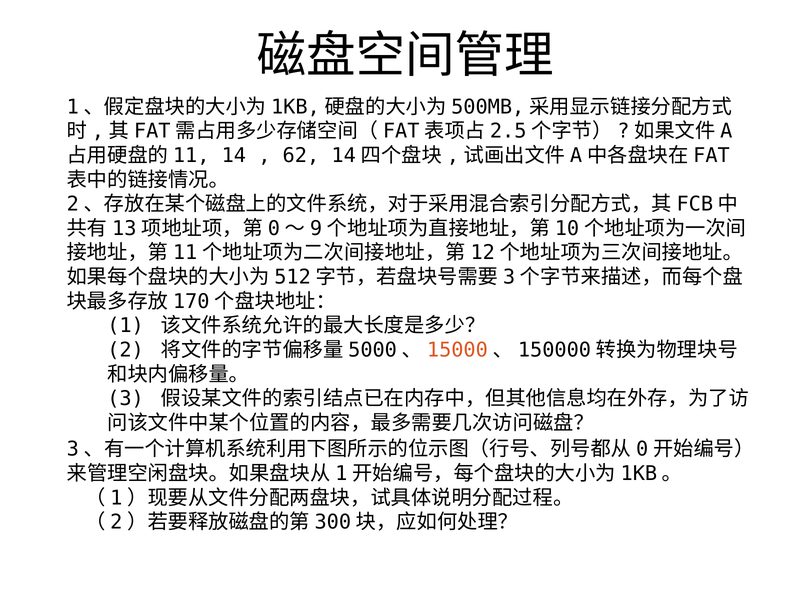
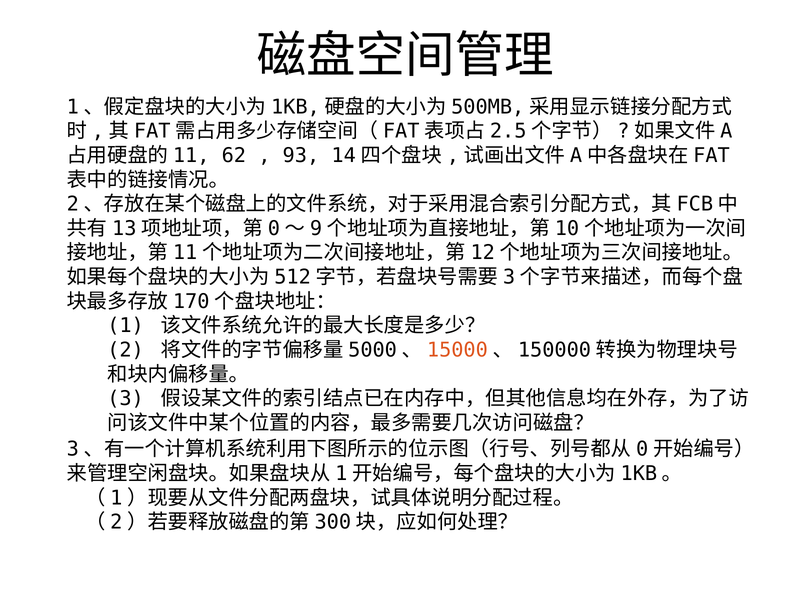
14: 14 -> 62
62: 62 -> 93
